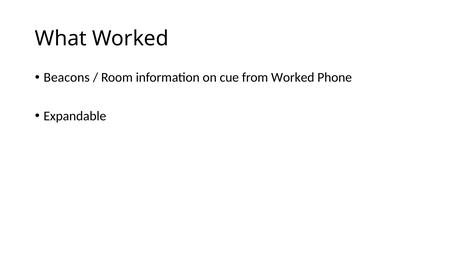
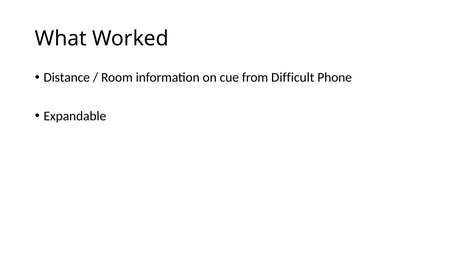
Beacons: Beacons -> Distance
from Worked: Worked -> Difficult
